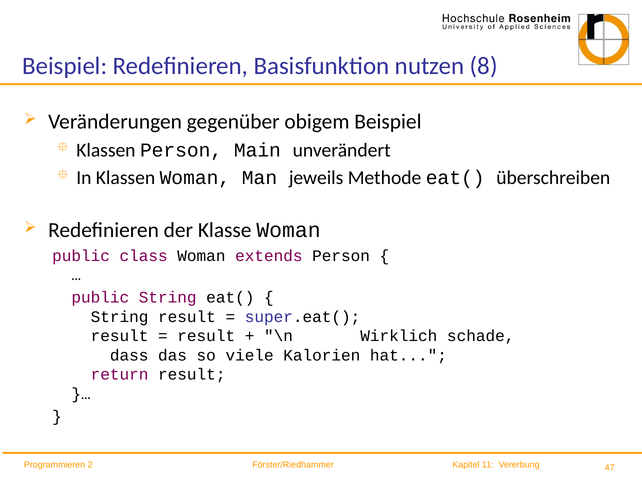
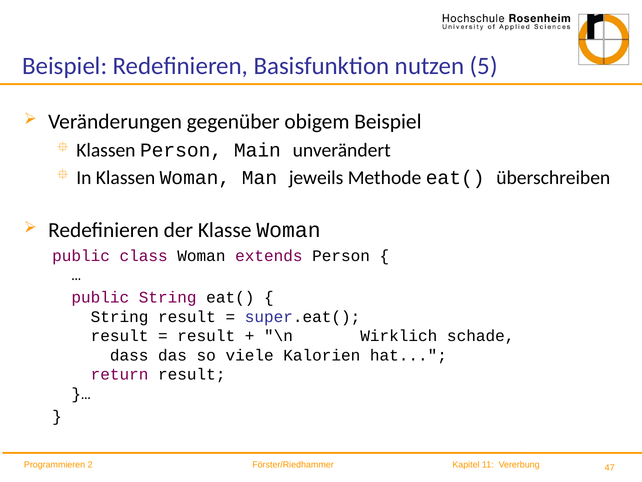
8: 8 -> 5
